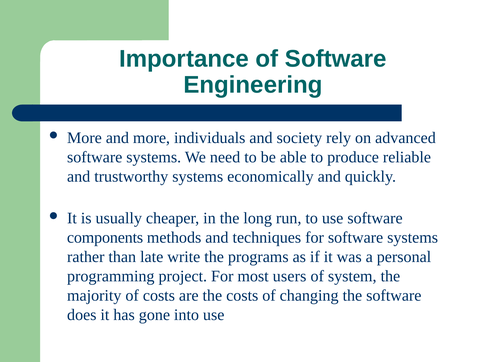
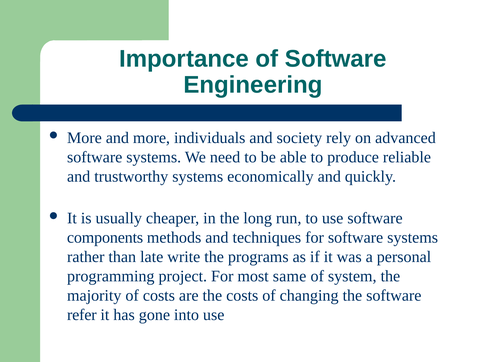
users: users -> same
does: does -> refer
